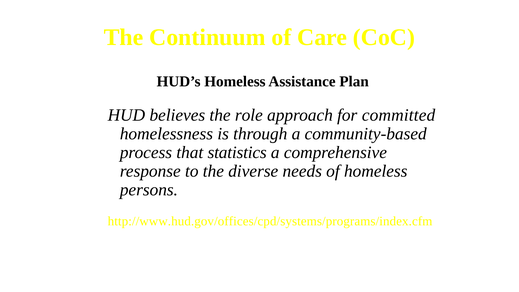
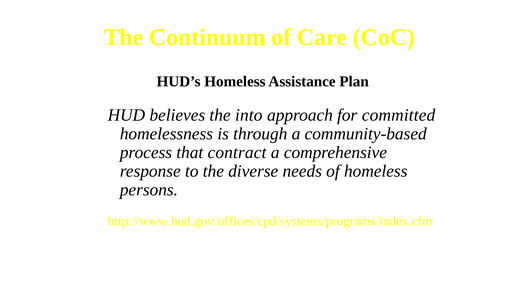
role: role -> into
statistics: statistics -> contract
